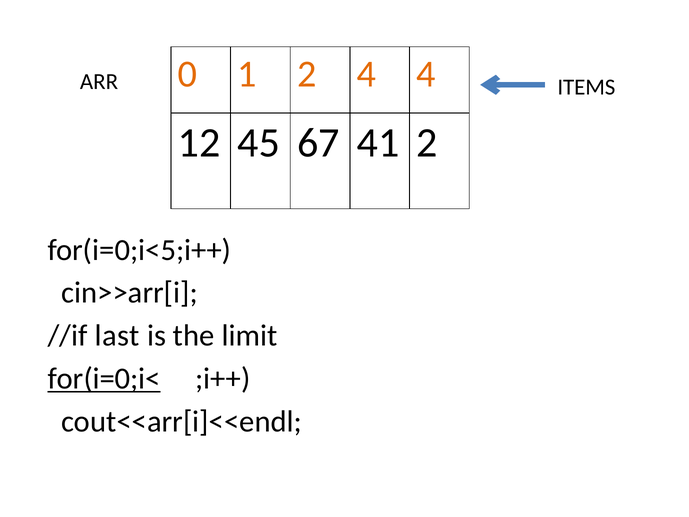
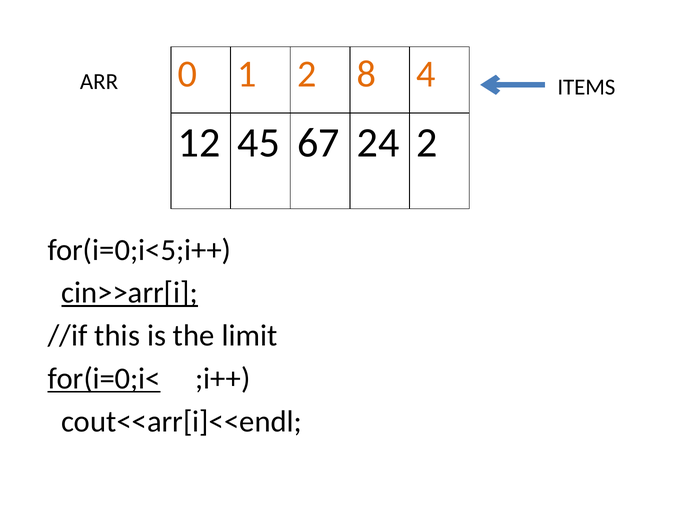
2 4: 4 -> 8
41: 41 -> 24
cin>>arr[i underline: none -> present
last: last -> this
